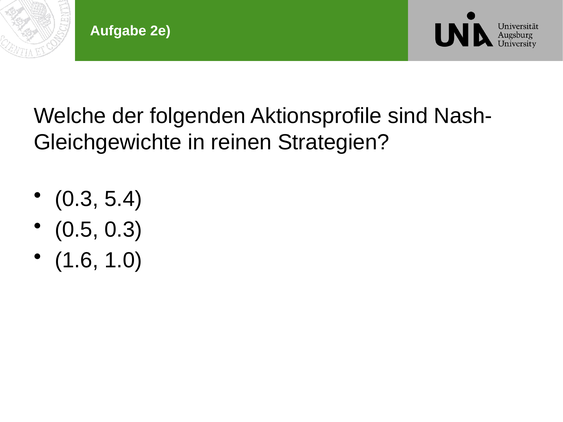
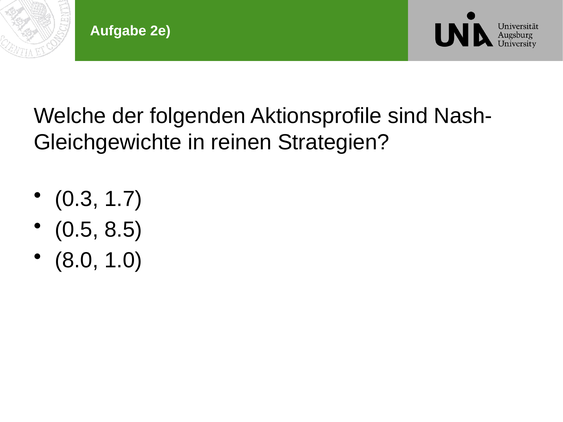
5.4: 5.4 -> 1.7
0.5 0.3: 0.3 -> 8.5
1.6: 1.6 -> 8.0
